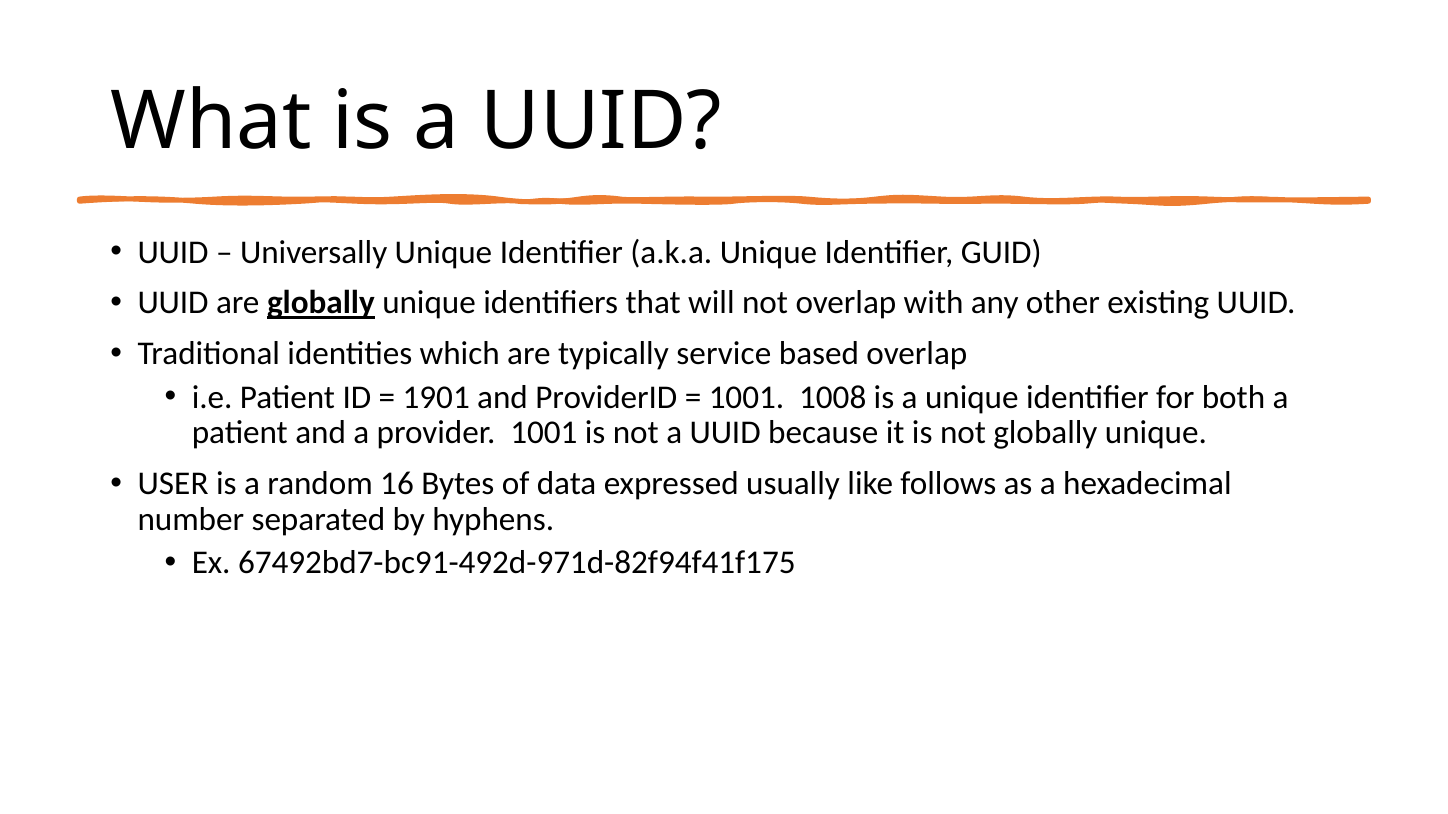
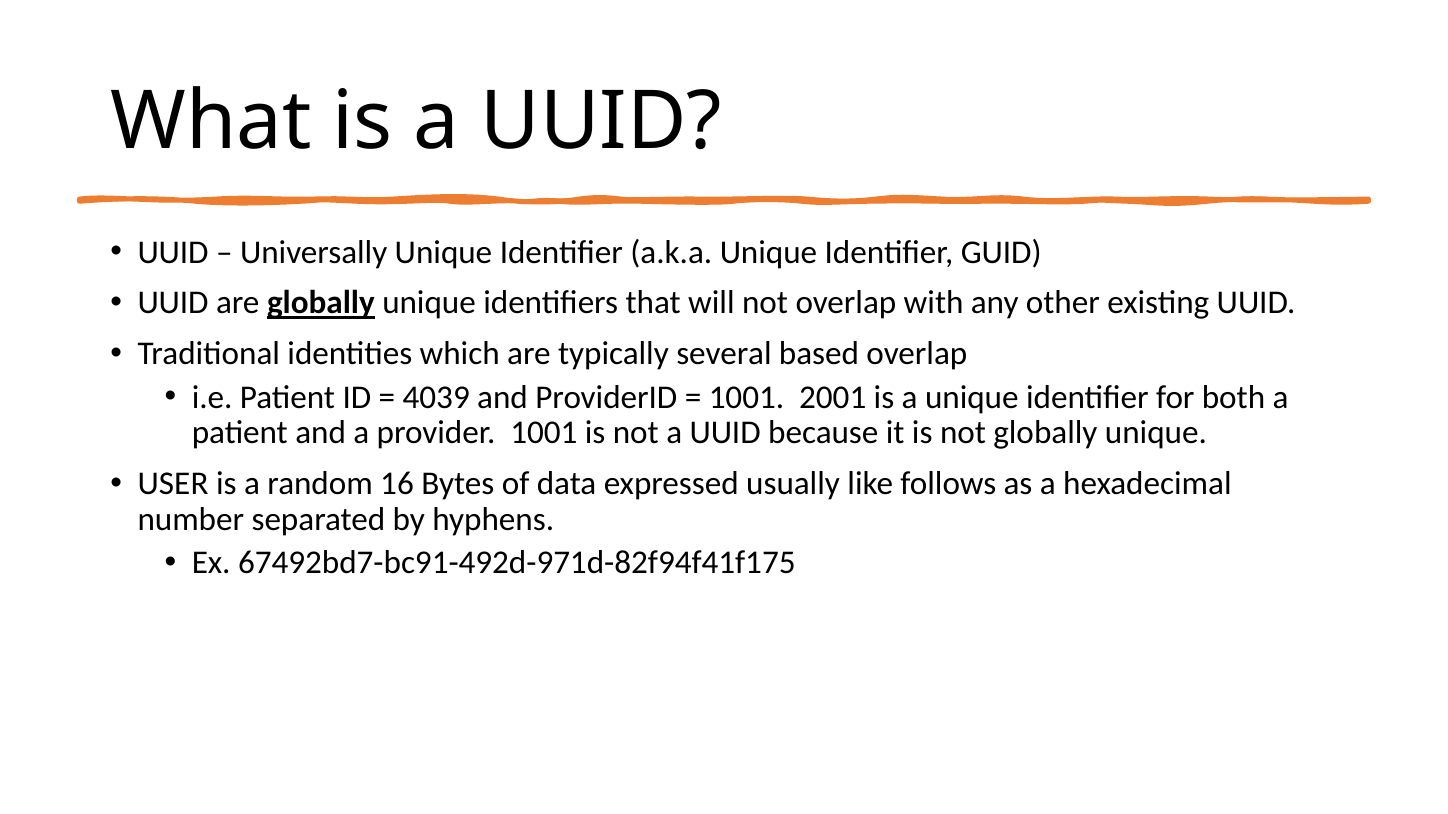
service: service -> several
1901: 1901 -> 4039
1008: 1008 -> 2001
